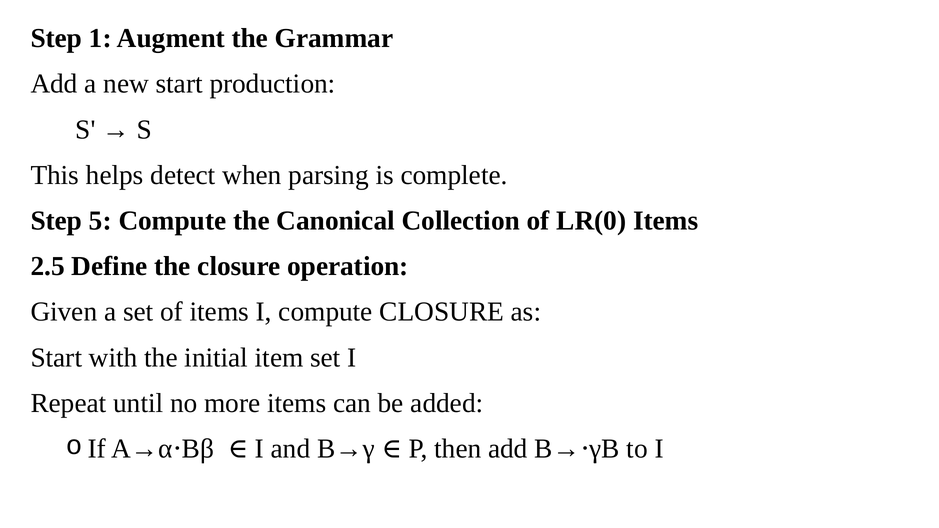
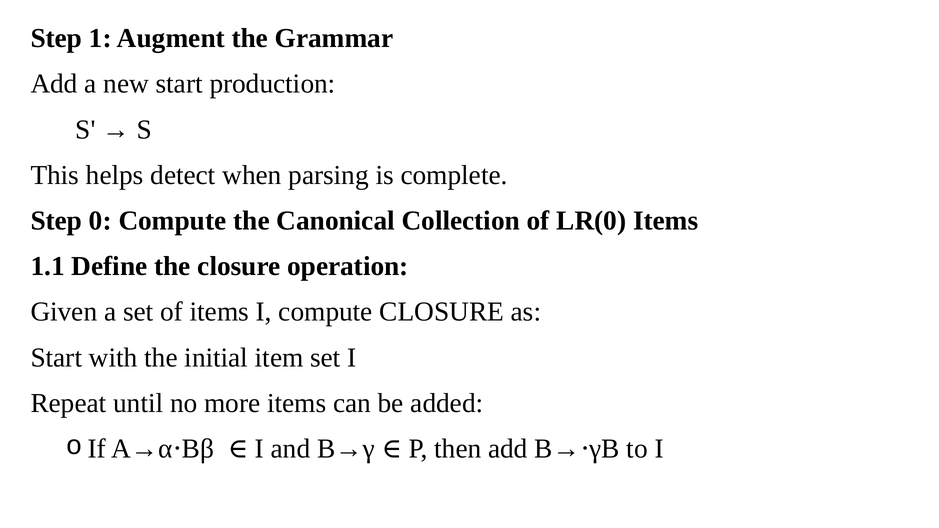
5: 5 -> 0
2.5: 2.5 -> 1.1
